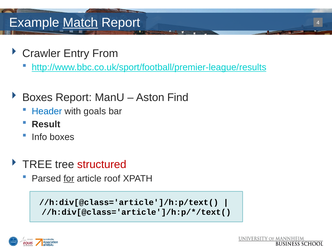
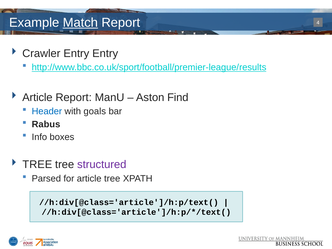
Entry From: From -> Entry
Boxes at (37, 97): Boxes -> Article
Result: Result -> Rabus
structured colour: red -> purple
for underline: present -> none
article roof: roof -> tree
